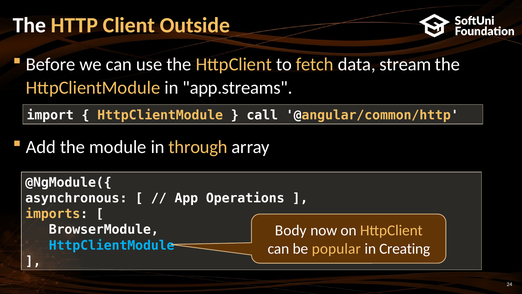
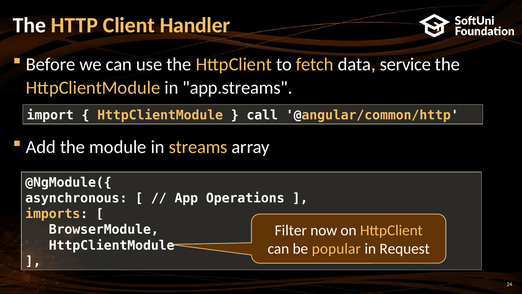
Outside: Outside -> Handler
stream: stream -> service
through: through -> streams
Body: Body -> Filter
HttpClientModule at (112, 245) colour: light blue -> white
Creating: Creating -> Request
